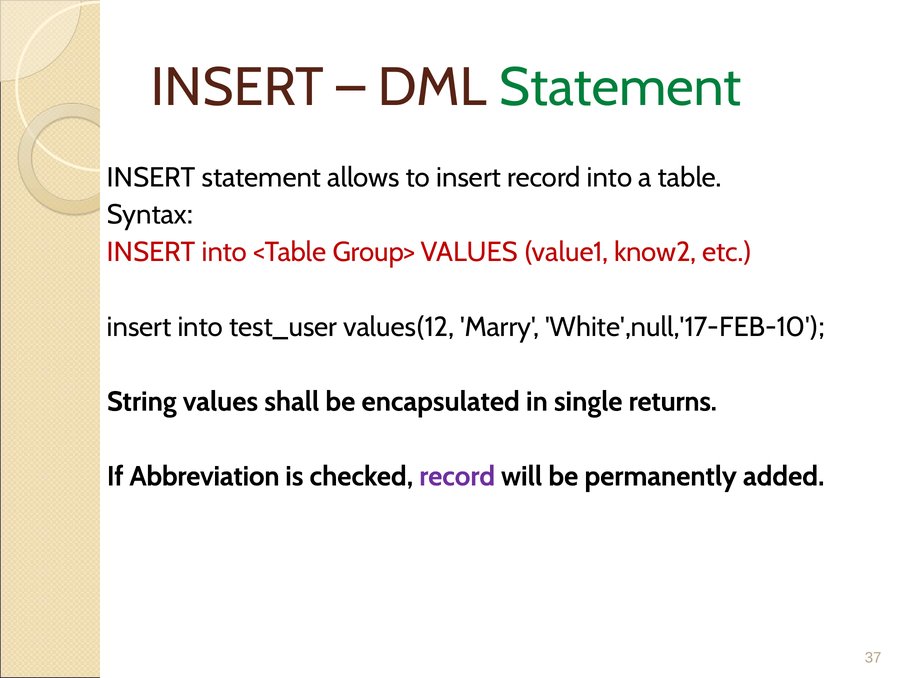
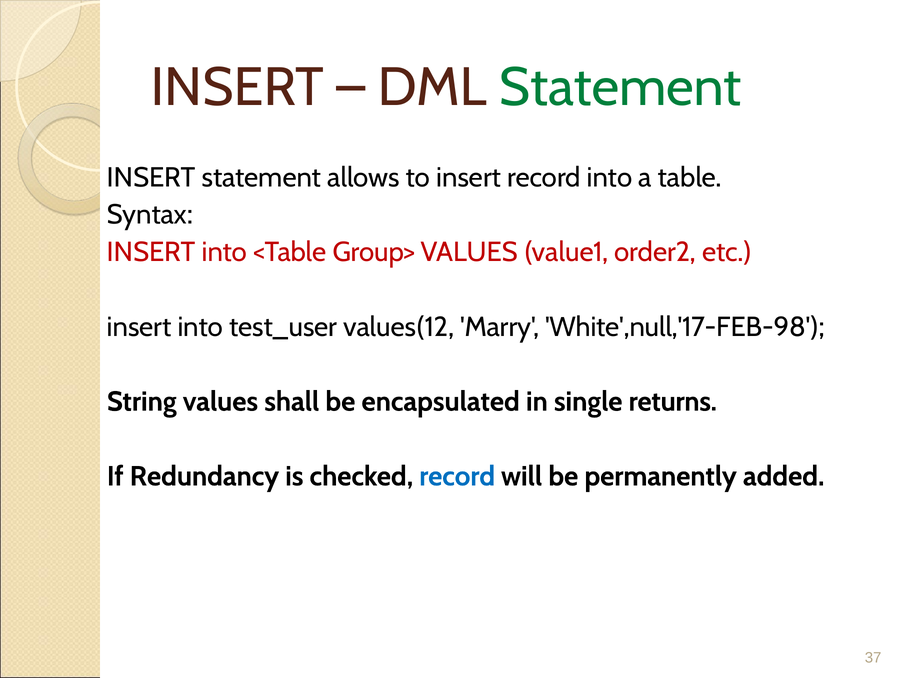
know2: know2 -> order2
White',null,'17-FEB-10: White',null,'17-FEB-10 -> White',null,'17-FEB-98
Abbreviation: Abbreviation -> Redundancy
record at (457, 476) colour: purple -> blue
